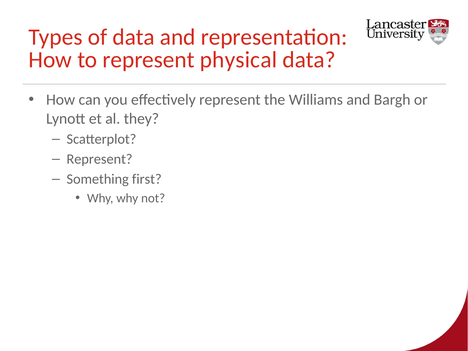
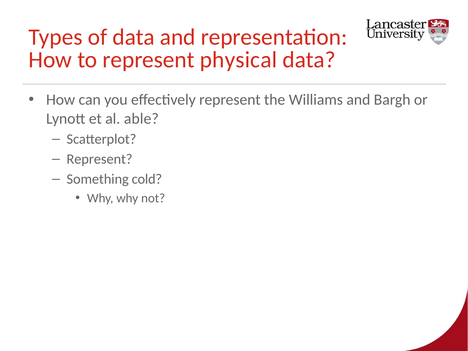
they: they -> able
first: first -> cold
